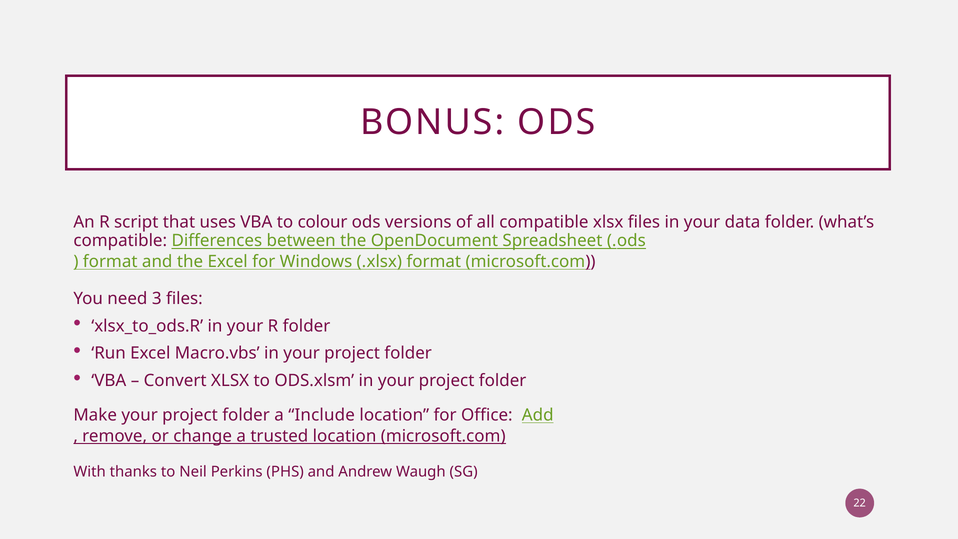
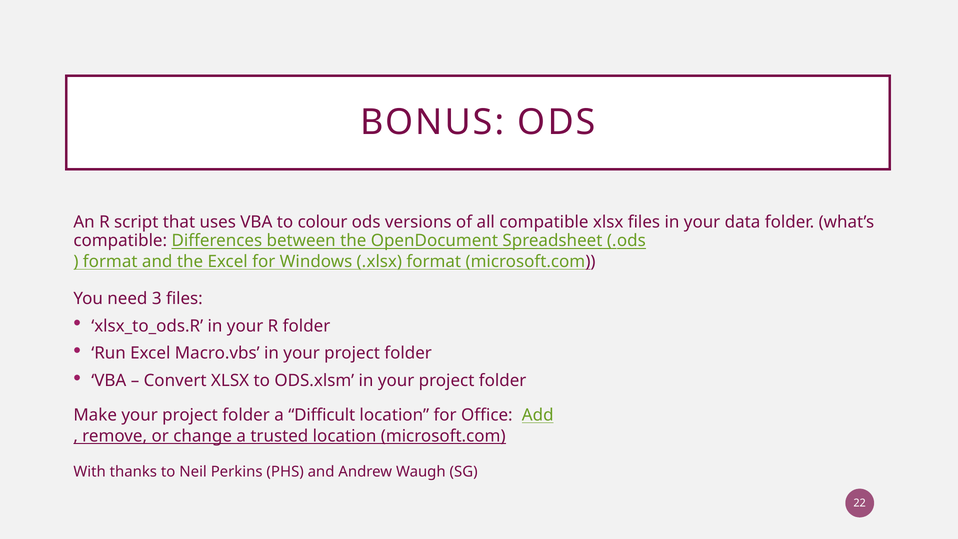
Include: Include -> Difficult
